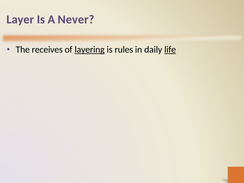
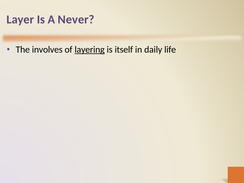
receives: receives -> involves
rules: rules -> itself
life underline: present -> none
